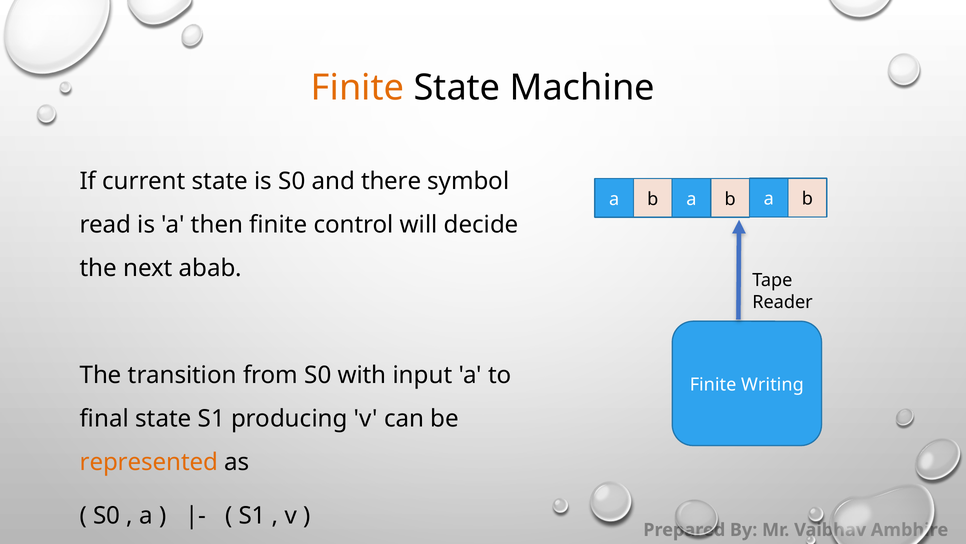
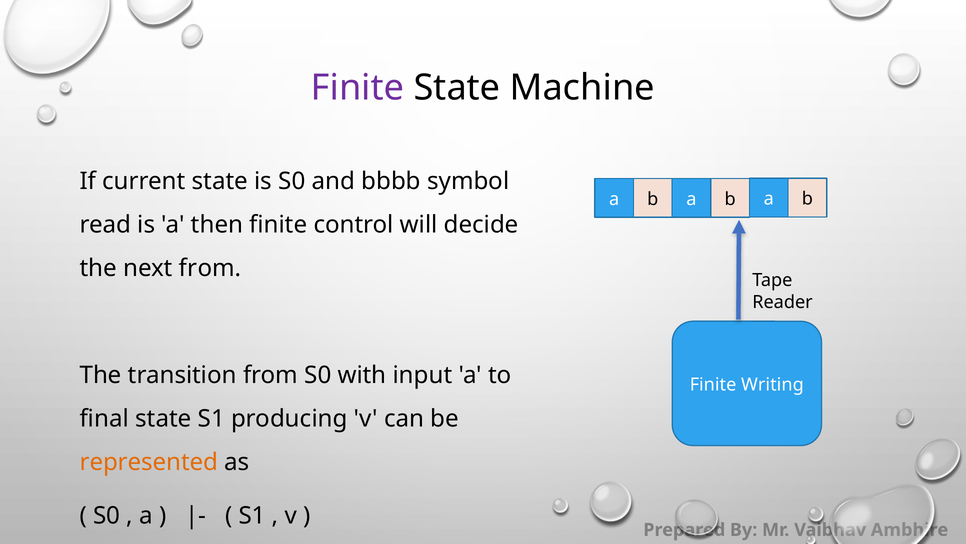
Finite at (358, 88) colour: orange -> purple
there: there -> bbbb
next abab: abab -> from
